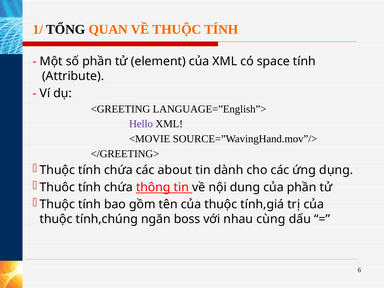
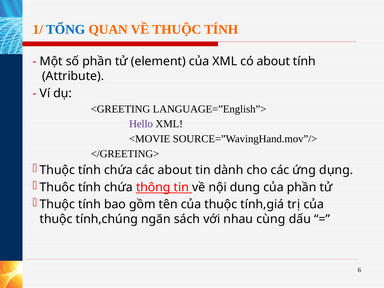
TỔNG colour: black -> blue
có space: space -> about
boss: boss -> sách
